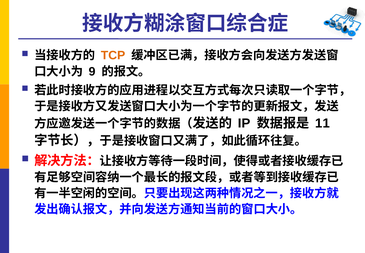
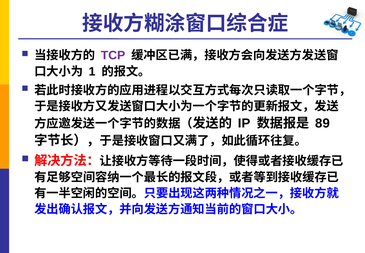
TCP colour: orange -> purple
9: 9 -> 1
11: 11 -> 89
